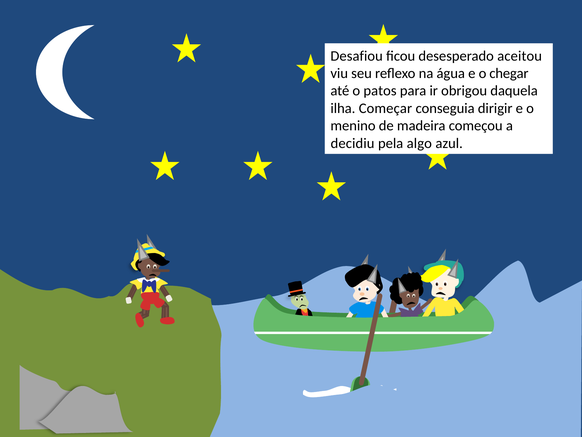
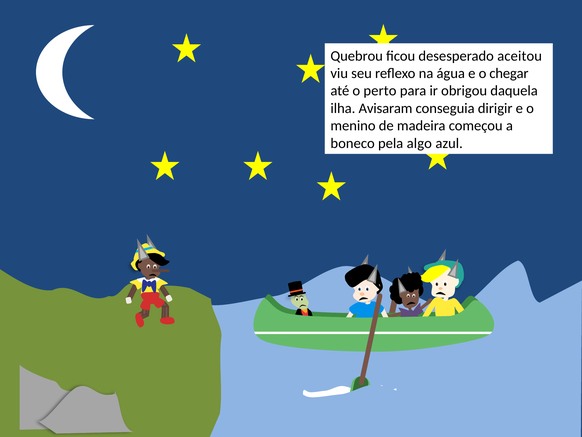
Desafiou: Desafiou -> Quebrou
patos: patos -> perto
Começar: Começar -> Avisaram
decidiu: decidiu -> boneco
